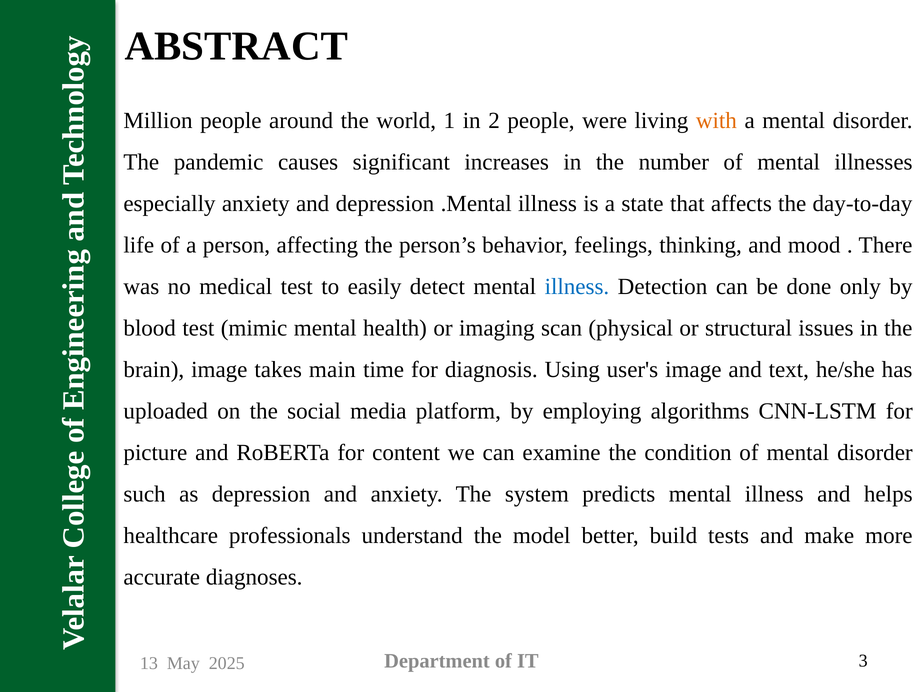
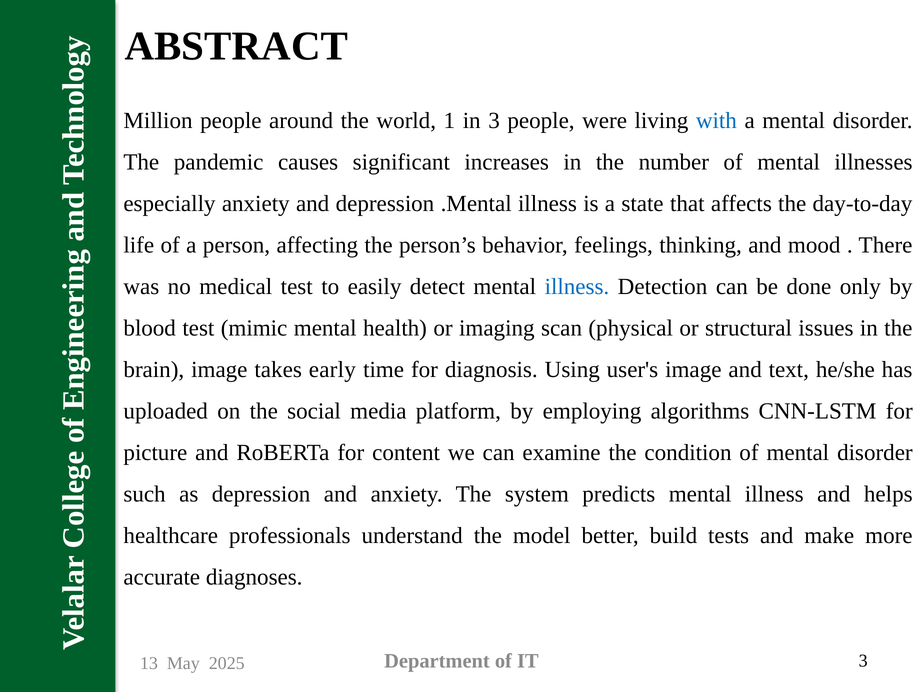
in 2: 2 -> 3
with colour: orange -> blue
main: main -> early
